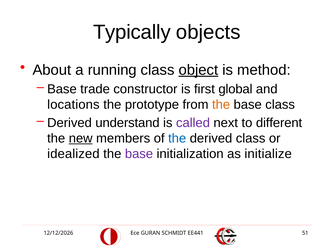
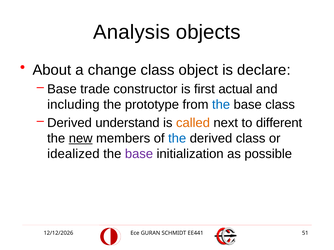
Typically: Typically -> Analysis
running: running -> change
object underline: present -> none
method: method -> declare
global: global -> actual
locations: locations -> including
the at (221, 105) colour: orange -> blue
called colour: purple -> orange
initialize: initialize -> possible
